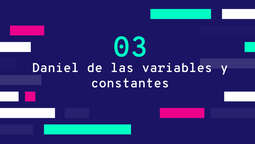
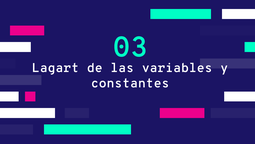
Daniel: Daniel -> Lagart
